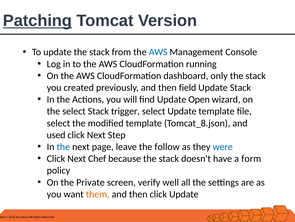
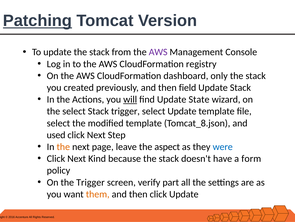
AWS at (158, 52) colour: blue -> purple
running: running -> registry
will underline: none -> present
Open: Open -> State
the at (63, 146) colour: blue -> orange
follow: follow -> aspect
Chef: Chef -> Kind
the Private: Private -> Trigger
well: well -> part
